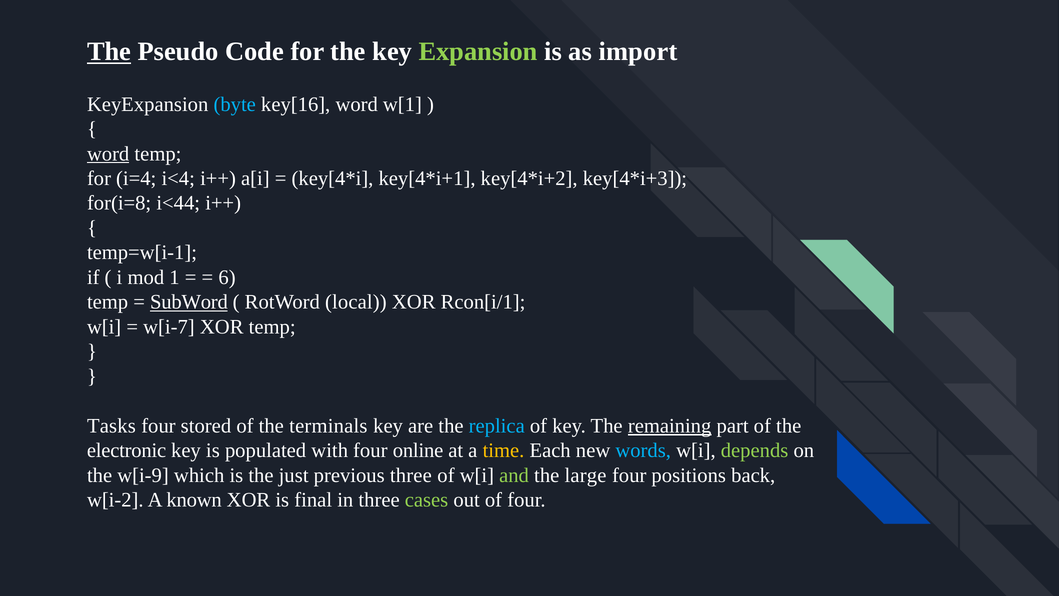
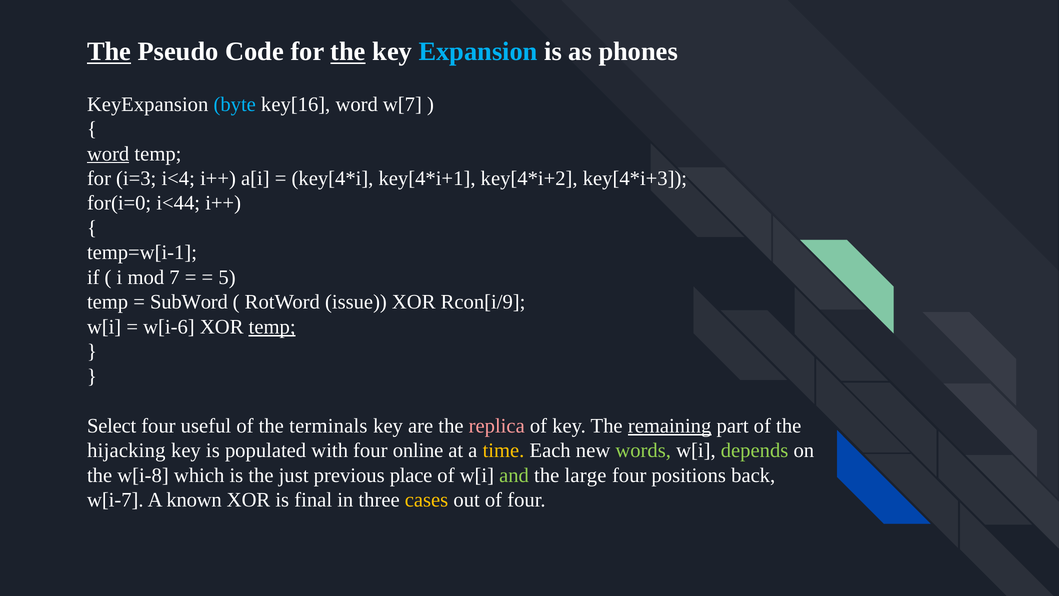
the at (348, 52) underline: none -> present
Expansion colour: light green -> light blue
import: import -> phones
w[1: w[1 -> w[7
i=4: i=4 -> i=3
for(i=8: for(i=8 -> for(i=0
1: 1 -> 7
6: 6 -> 5
SubWord underline: present -> none
local: local -> issue
Rcon[i/1: Rcon[i/1 -> Rcon[i/9
w[i-7: w[i-7 -> w[i-6
temp at (272, 327) underline: none -> present
Tasks: Tasks -> Select
stored: stored -> useful
replica colour: light blue -> pink
electronic: electronic -> hijacking
words colour: light blue -> light green
w[i-9: w[i-9 -> w[i-8
previous three: three -> place
w[i-2: w[i-2 -> w[i-7
cases colour: light green -> yellow
